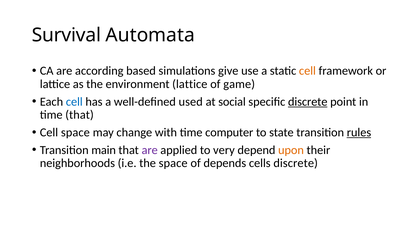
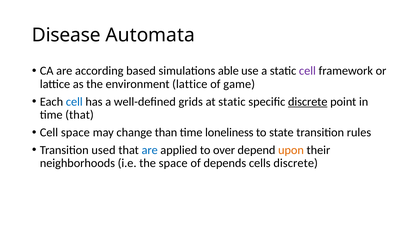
Survival: Survival -> Disease
give: give -> able
cell at (307, 71) colour: orange -> purple
used: used -> grids
at social: social -> static
with: with -> than
computer: computer -> loneliness
rules underline: present -> none
main: main -> used
are at (150, 150) colour: purple -> blue
very: very -> over
